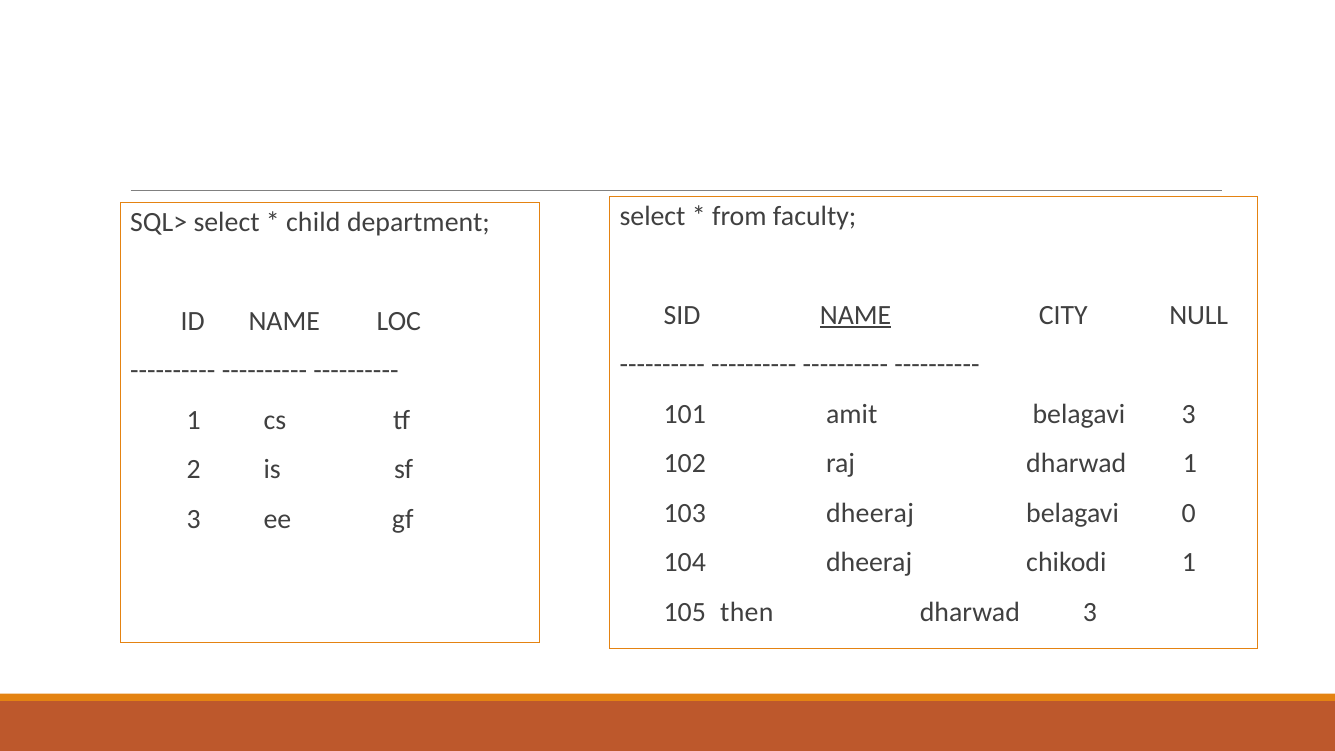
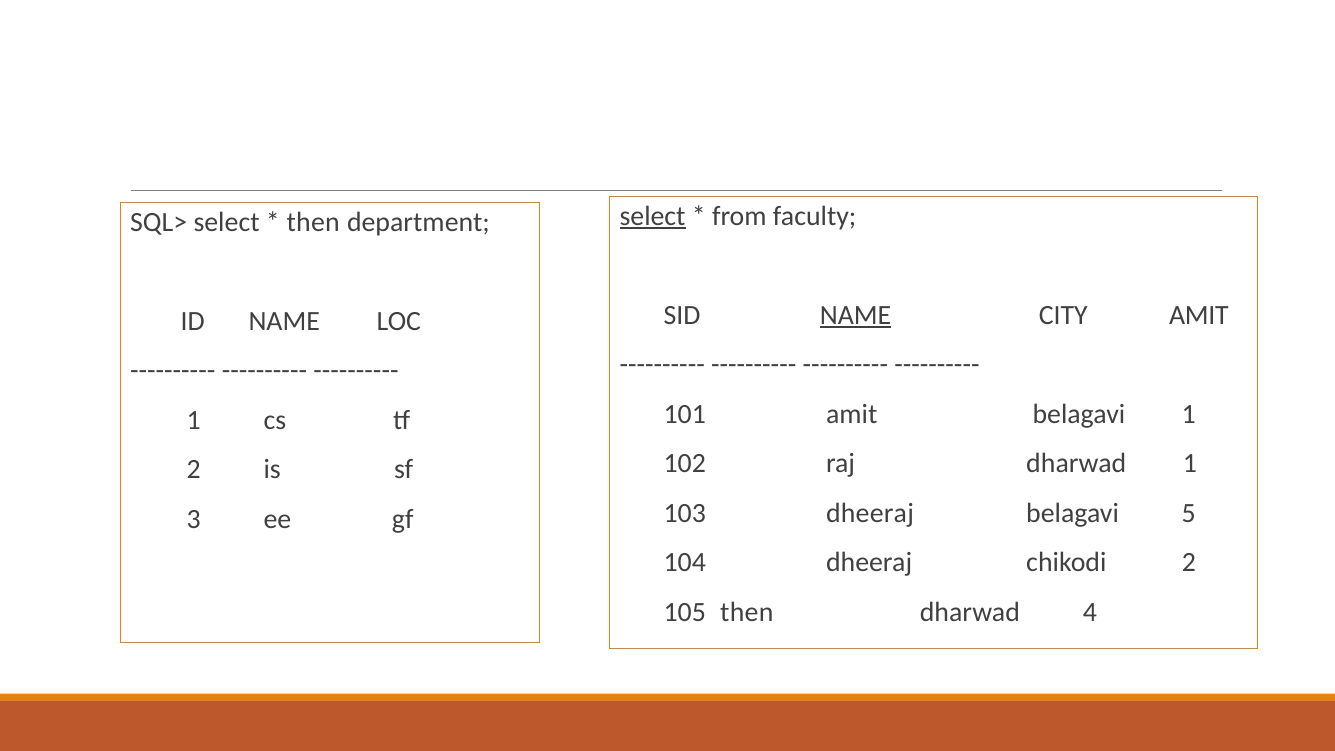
select at (653, 216) underline: none -> present
child at (313, 222): child -> then
CITY NULL: NULL -> AMIT
belagavi 3: 3 -> 1
0: 0 -> 5
chikodi 1: 1 -> 2
dharwad 3: 3 -> 4
